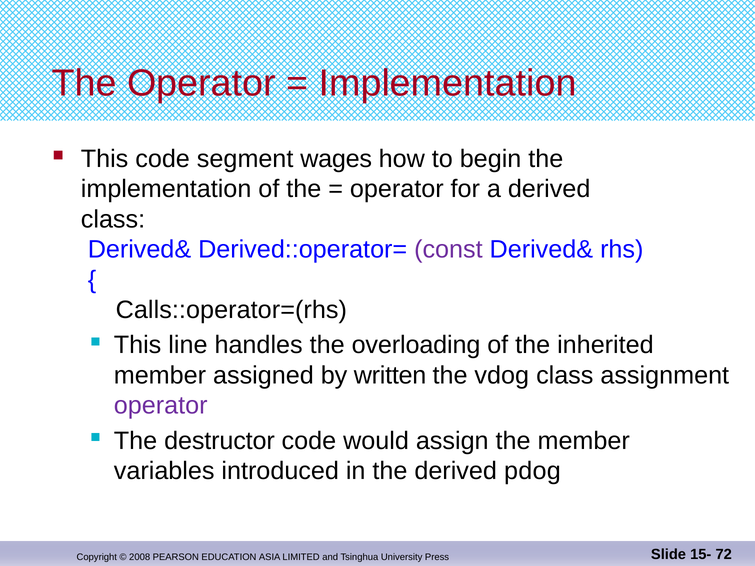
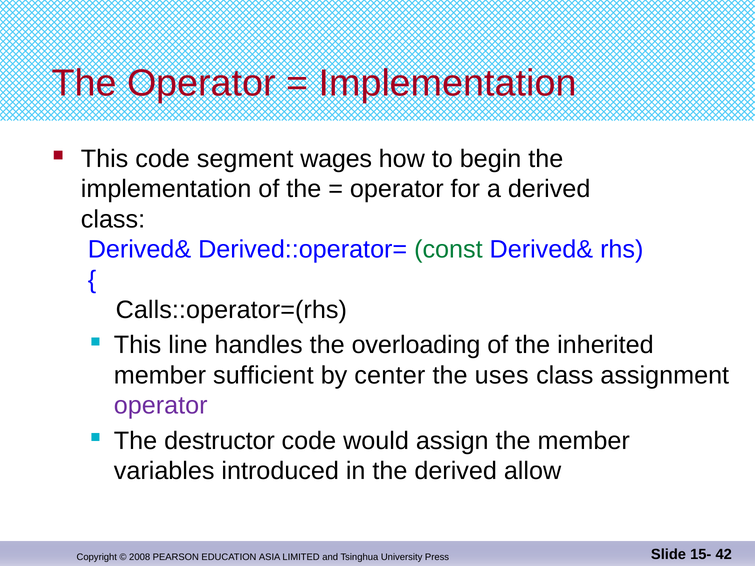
const colour: purple -> green
assigned: assigned -> sufficient
written: written -> center
vdog: vdog -> uses
pdog: pdog -> allow
72: 72 -> 42
